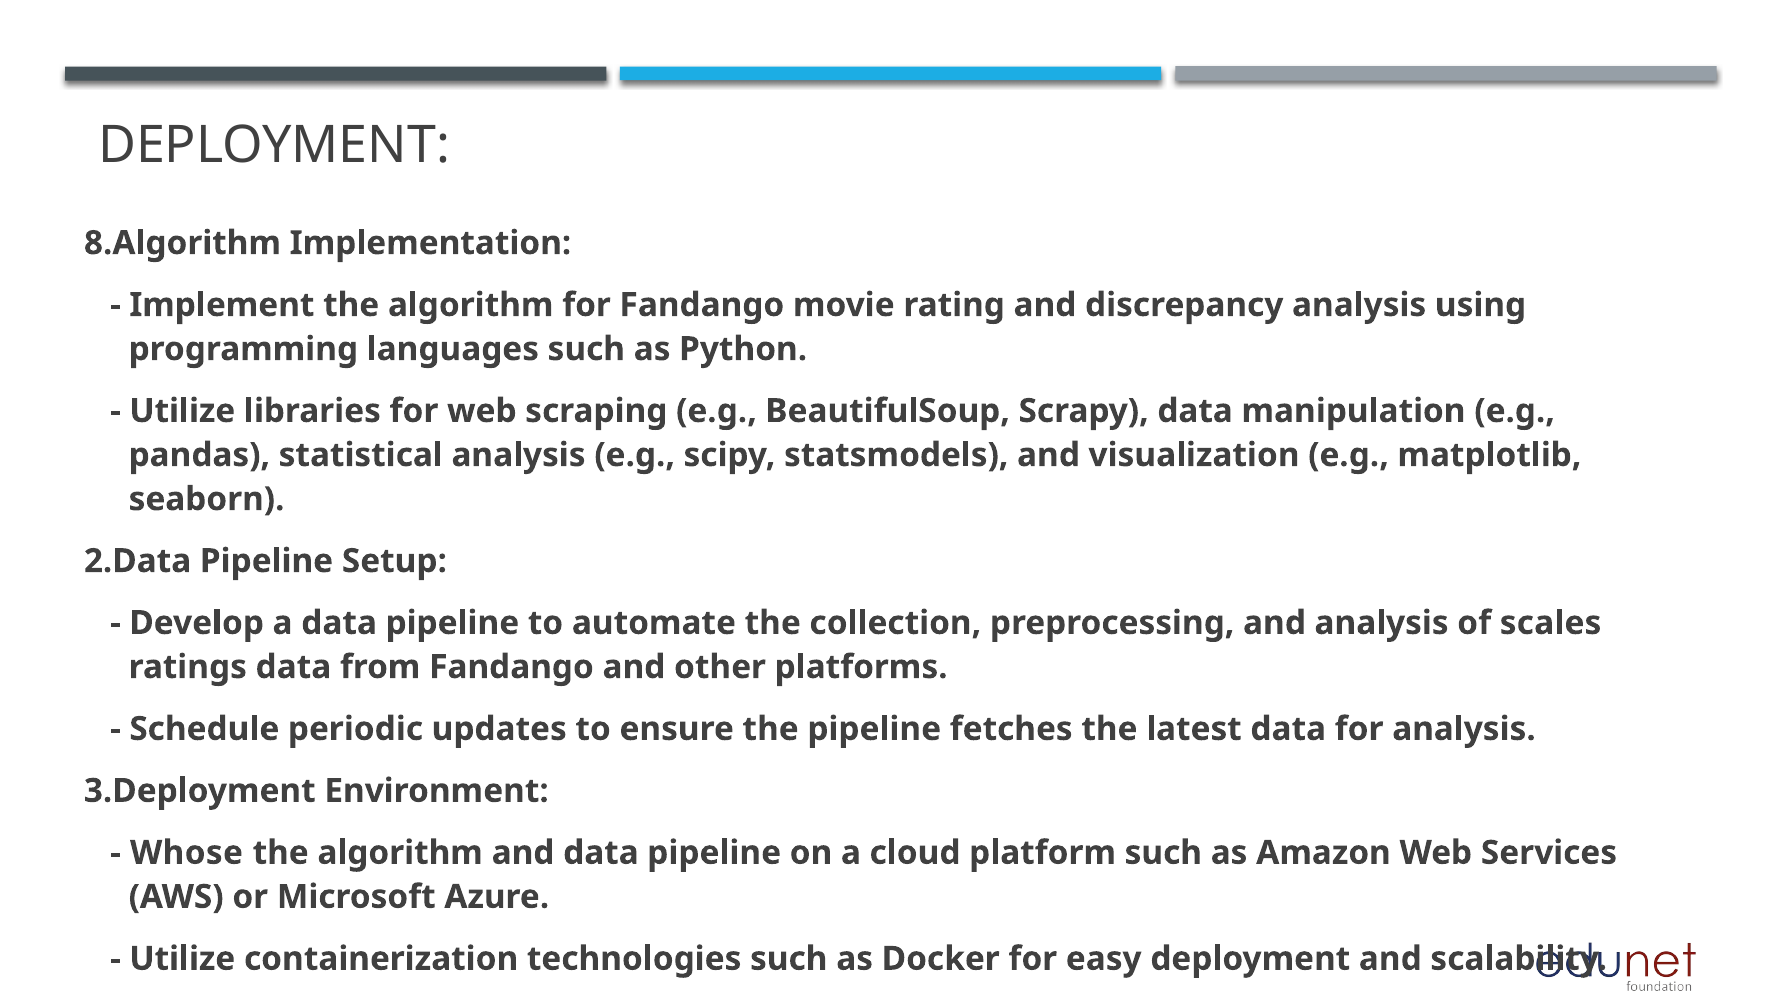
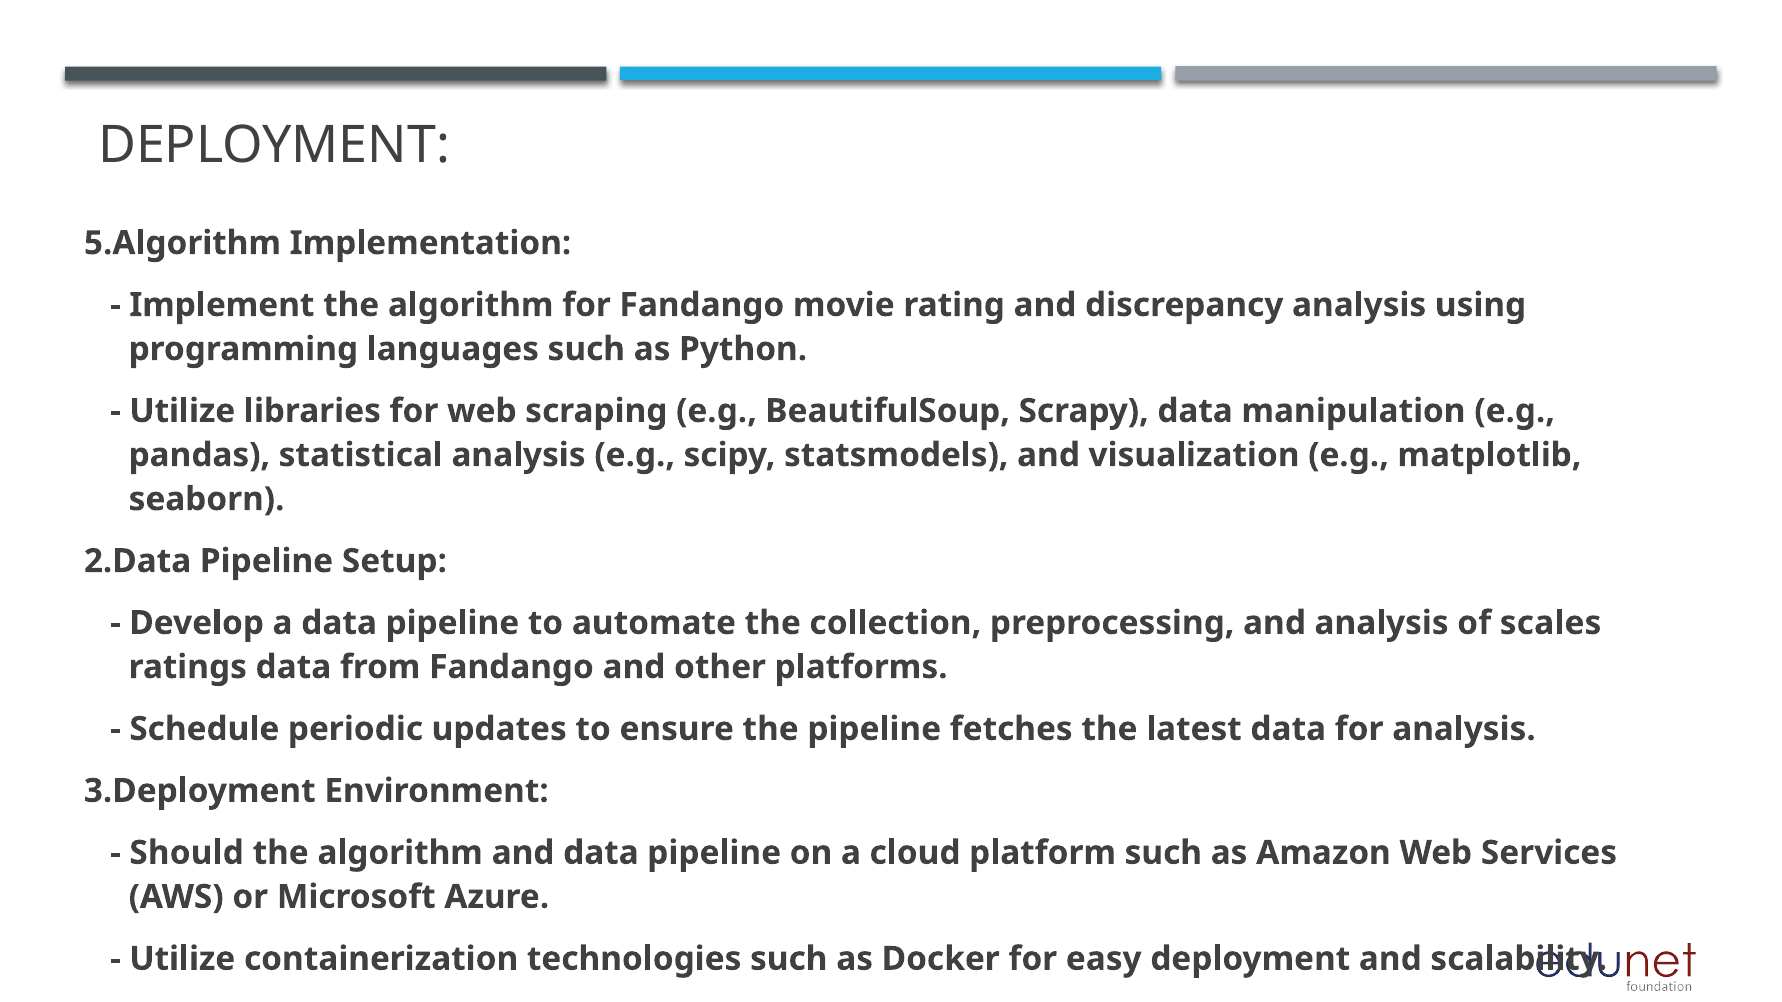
8.Algorithm: 8.Algorithm -> 5.Algorithm
Whose: Whose -> Should
